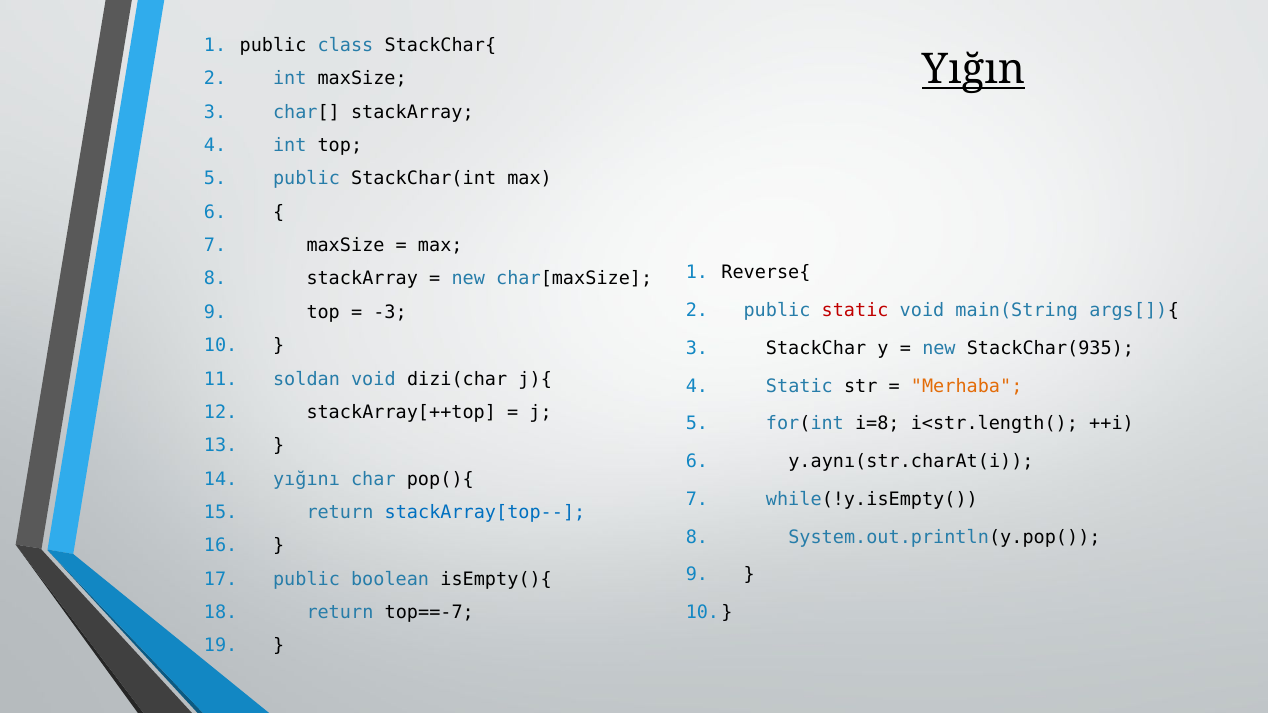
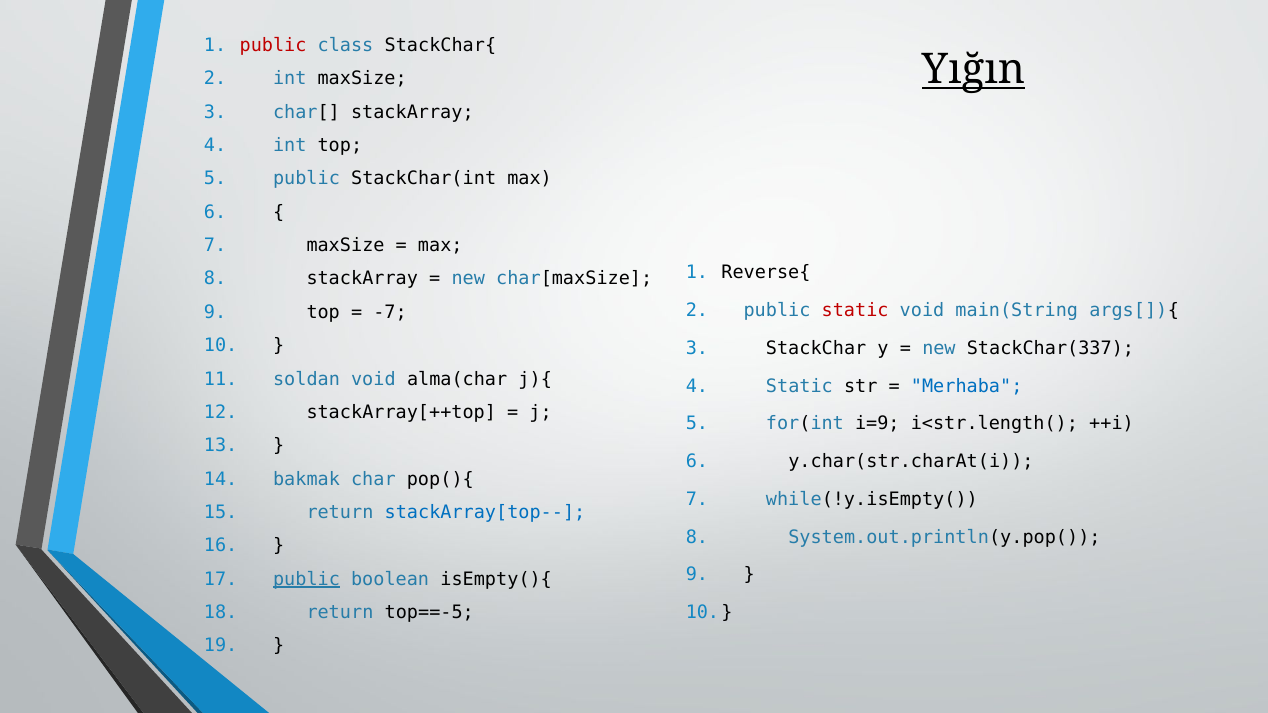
public at (273, 45) colour: black -> red
-3: -3 -> -7
StackChar(935: StackChar(935 -> StackChar(337
dizi(char: dizi(char -> alma(char
Merhaba colour: orange -> blue
i=8: i=8 -> i=9
y.aynı(str.charAt(i: y.aynı(str.charAt(i -> y.char(str.charAt(i
yığını: yığını -> bakmak
public at (307, 579) underline: none -> present
top==-7: top==-7 -> top==-5
